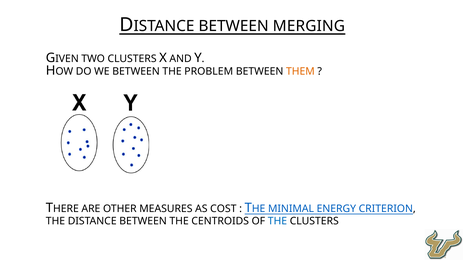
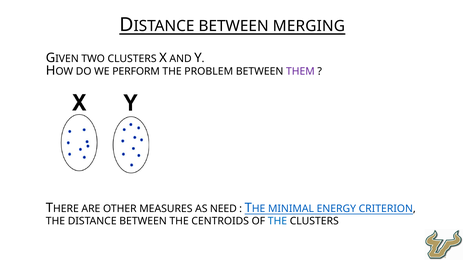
WE BETWEEN: BETWEEN -> PERFORM
THEM colour: orange -> purple
COST: COST -> NEED
